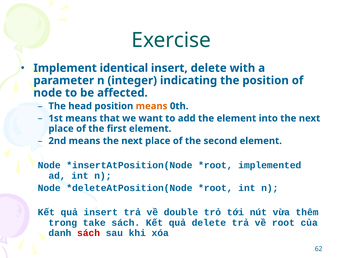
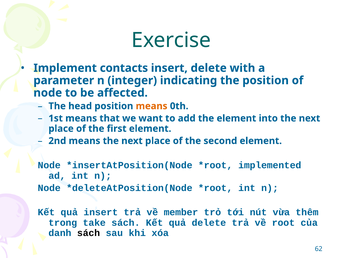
identical: identical -> contacts
double: double -> member
sách at (89, 232) colour: red -> black
